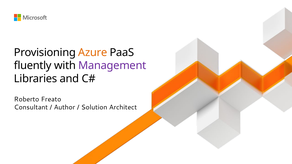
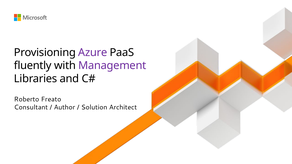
Azure colour: orange -> purple
